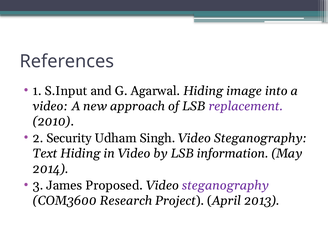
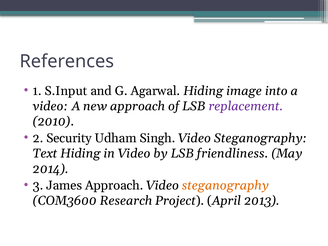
information: information -> friendliness
James Proposed: Proposed -> Approach
steganography at (225, 185) colour: purple -> orange
